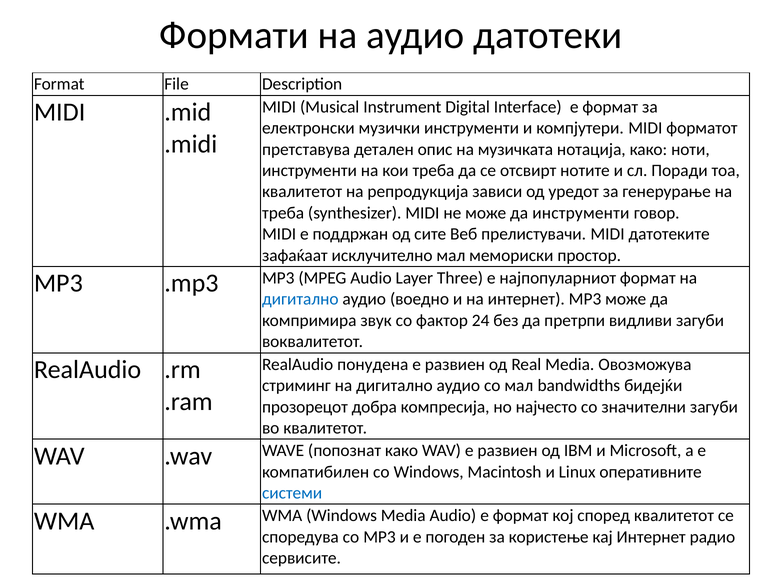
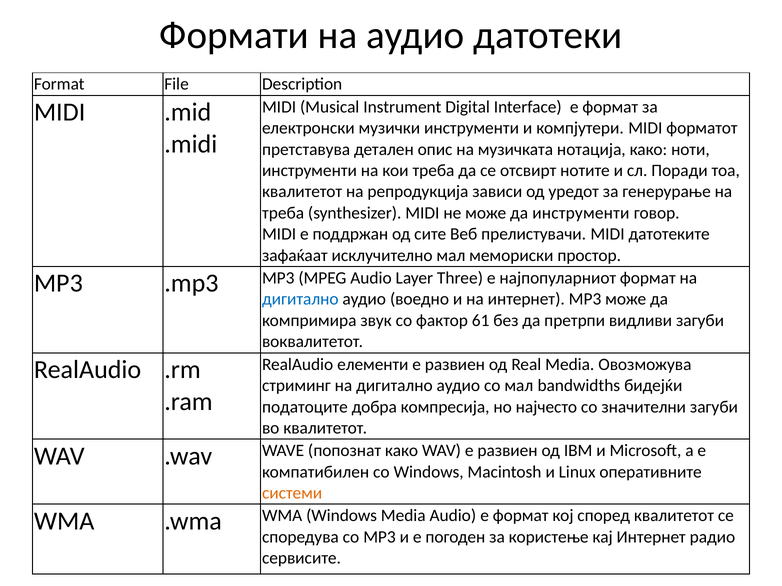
24: 24 -> 61
понудена: понудена -> елементи
прозорецот: прозорецот -> податоците
системи colour: blue -> orange
